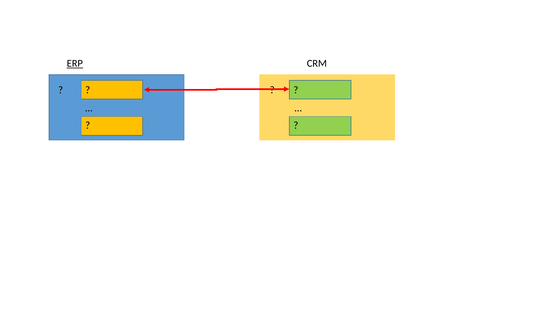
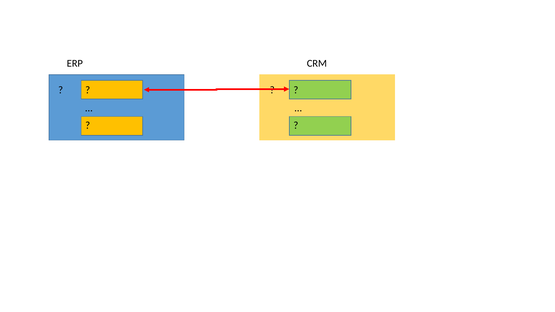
ERP underline: present -> none
